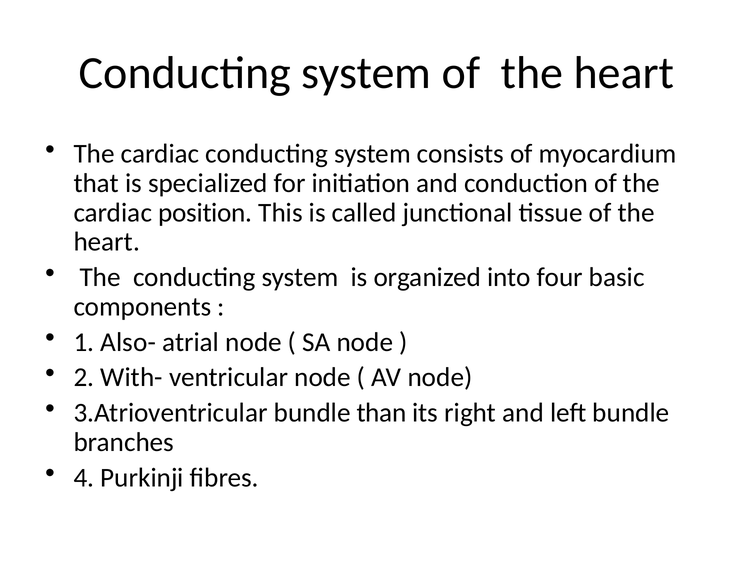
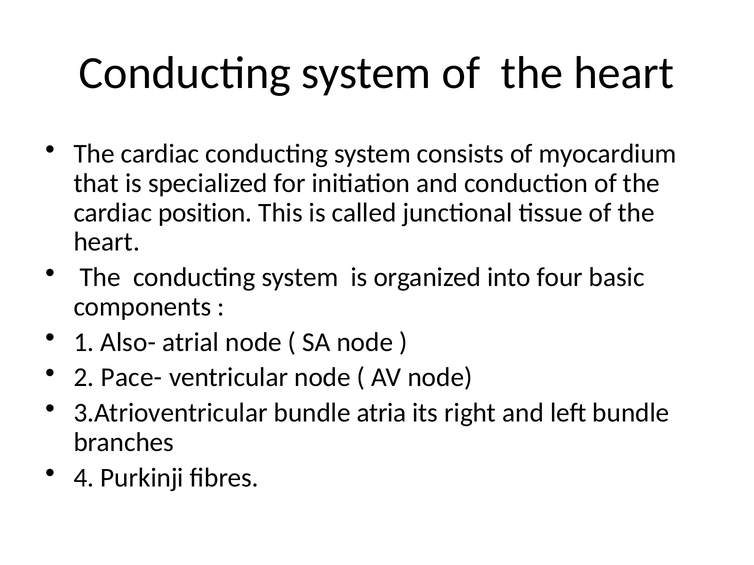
With-: With- -> Pace-
than: than -> atria
